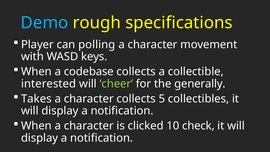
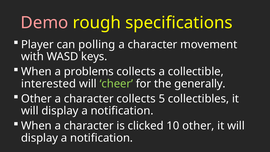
Demo colour: light blue -> pink
codebase: codebase -> problems
Takes at (36, 99): Takes -> Other
10 check: check -> other
